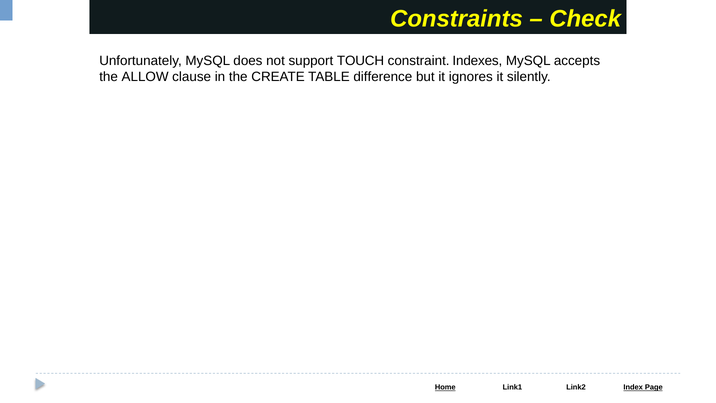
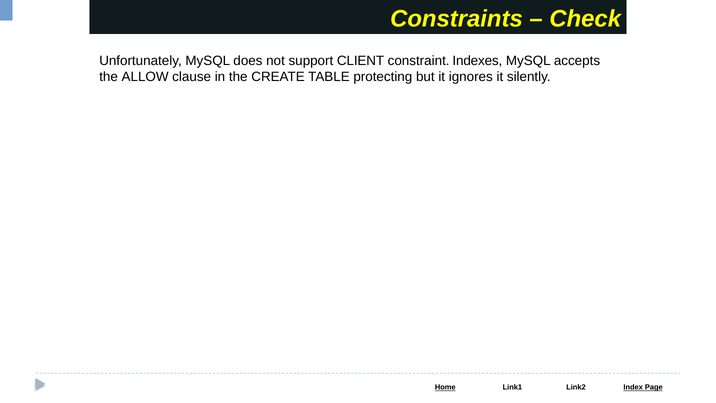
TOUCH: TOUCH -> CLIENT
difference: difference -> protecting
